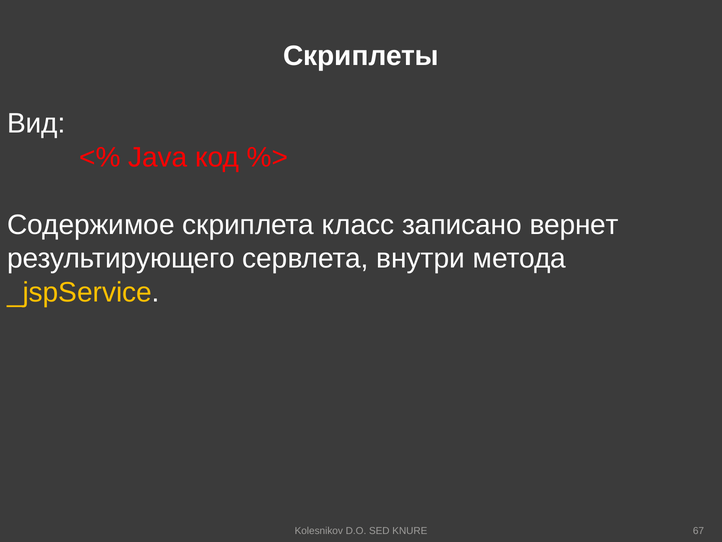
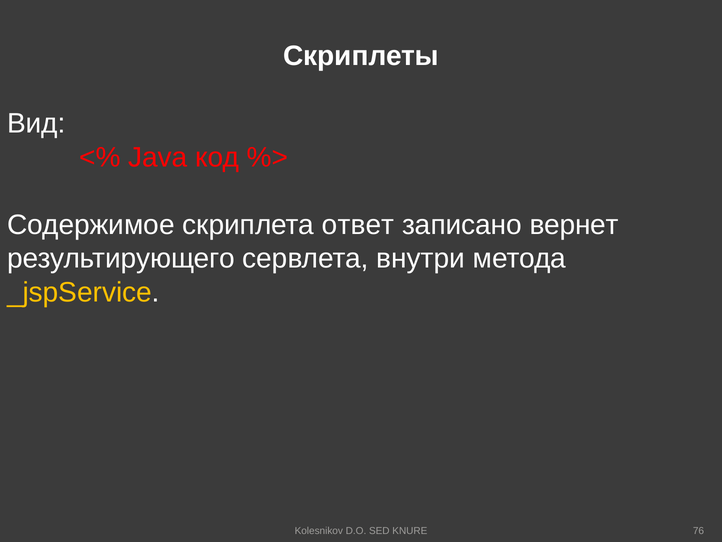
класс: класс -> ответ
67: 67 -> 76
